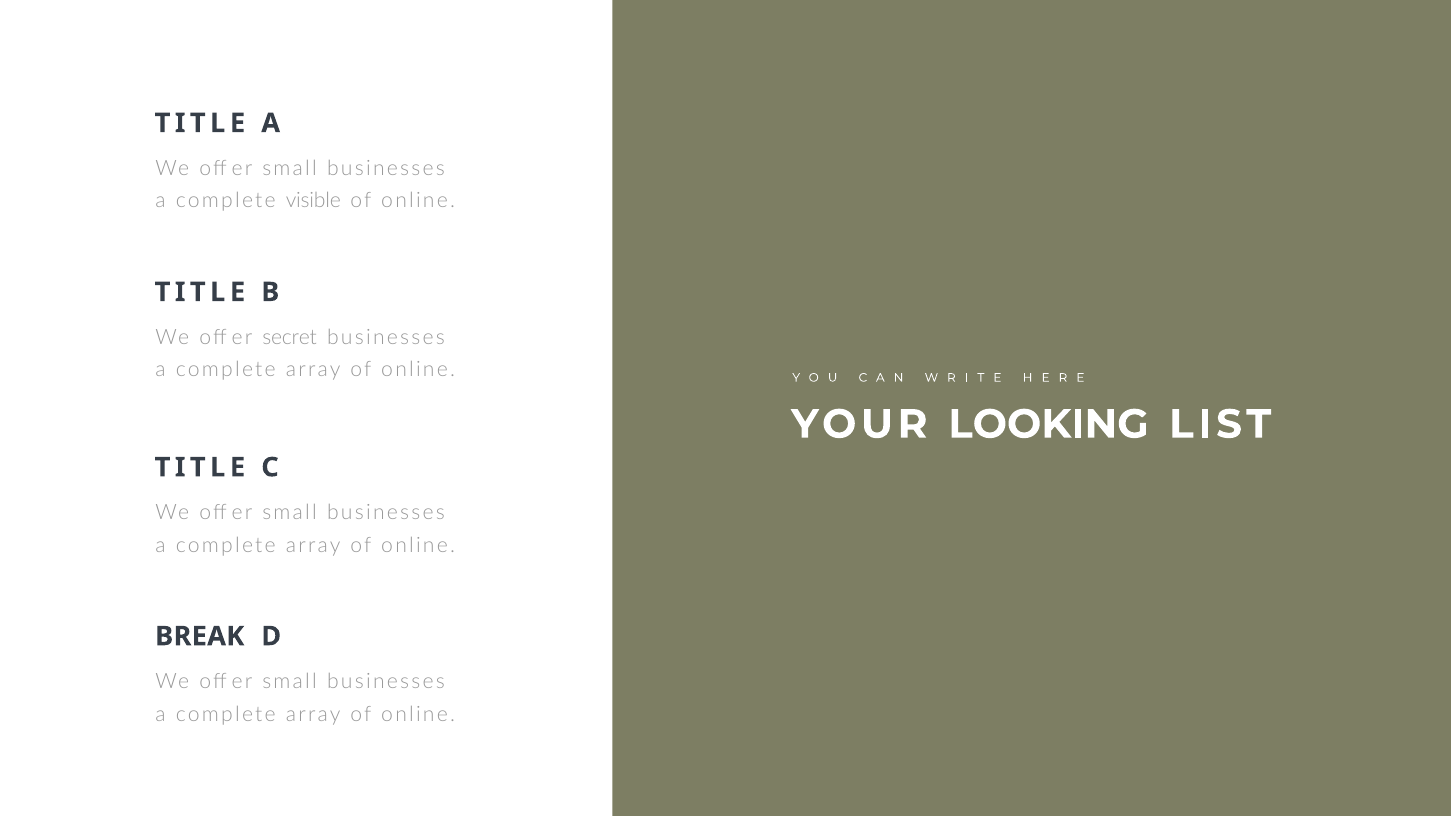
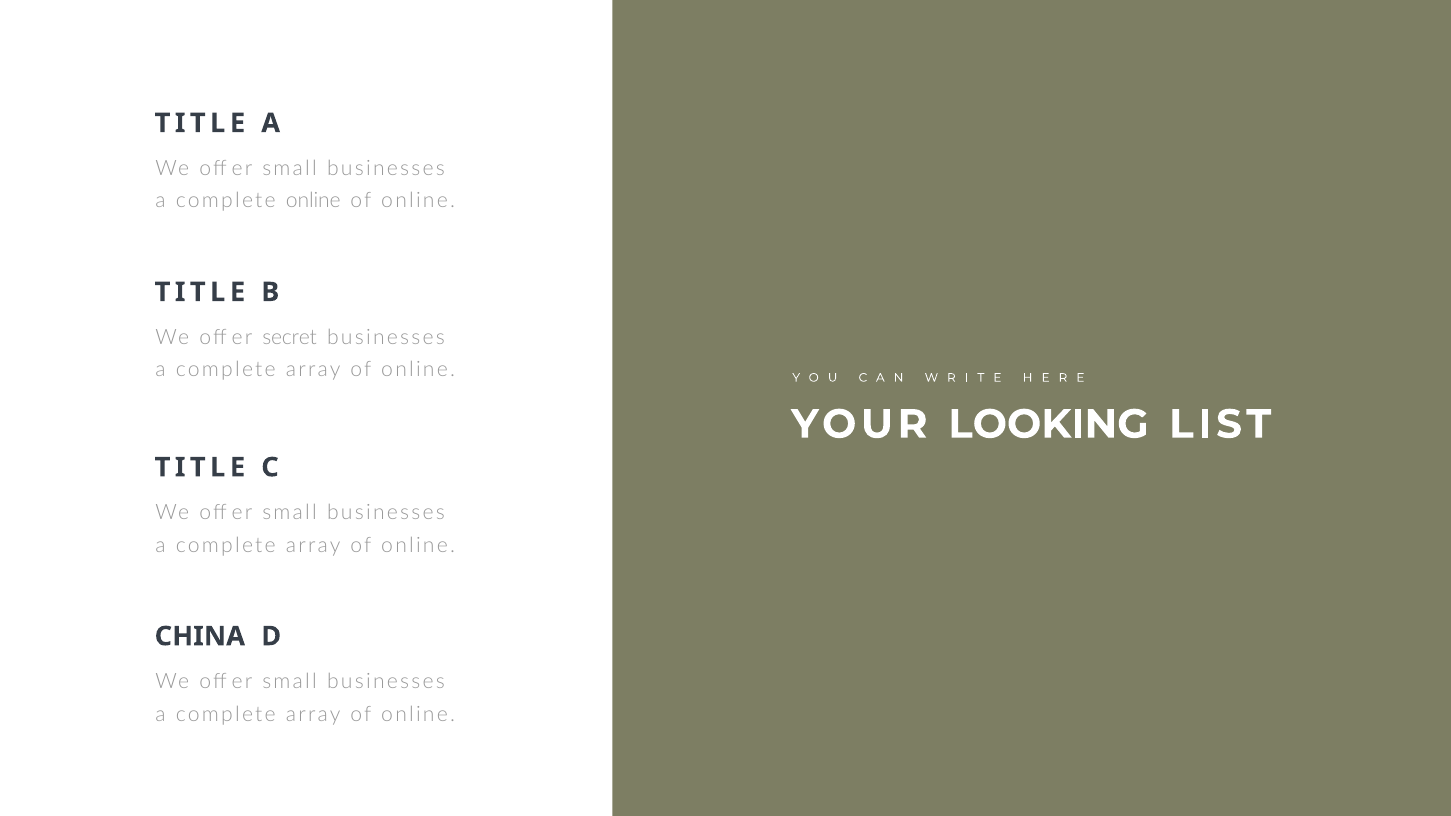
complete visible: visible -> online
BREAK: BREAK -> CHINA
